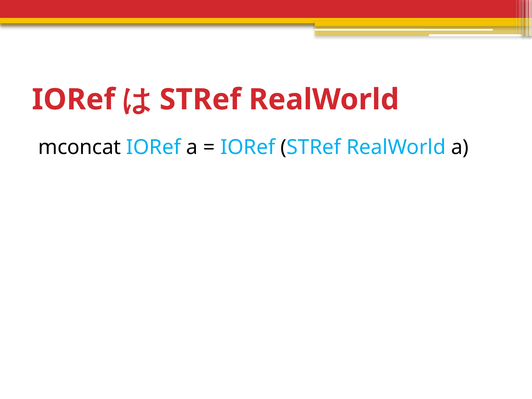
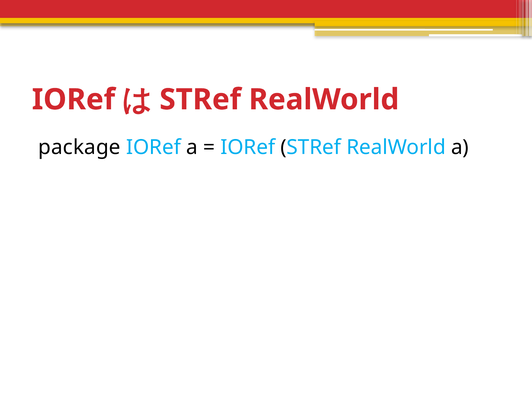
mconcat: mconcat -> package
